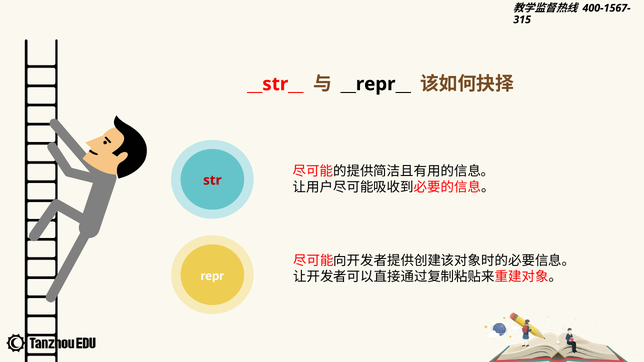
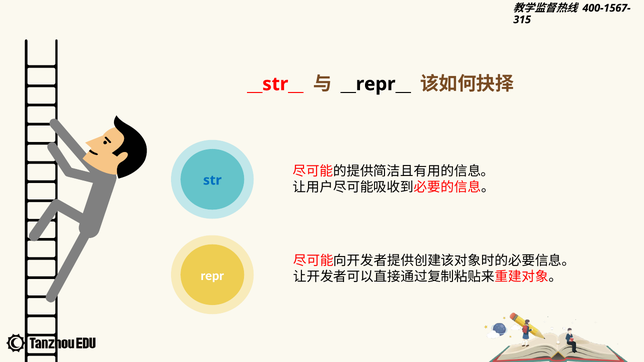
str colour: red -> blue
